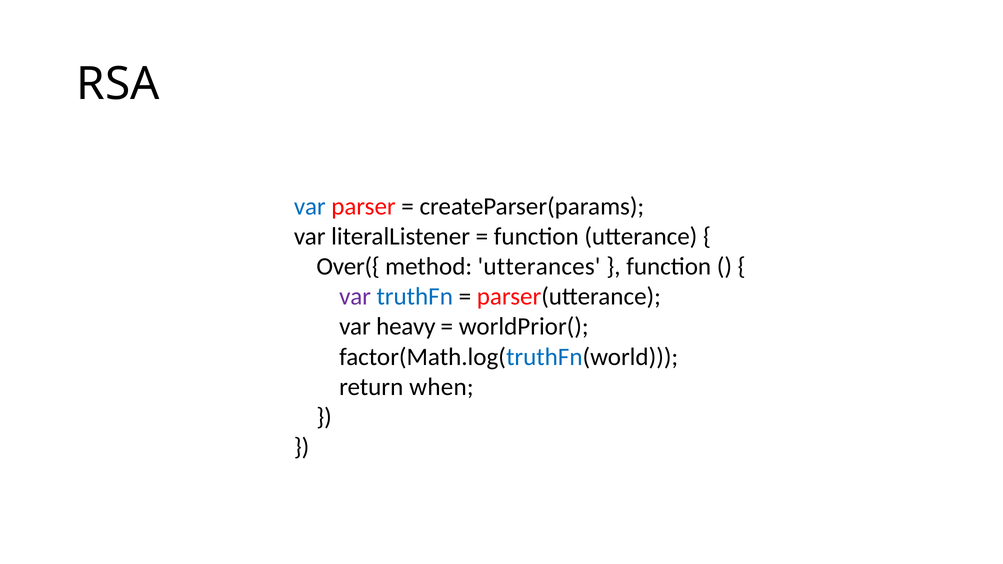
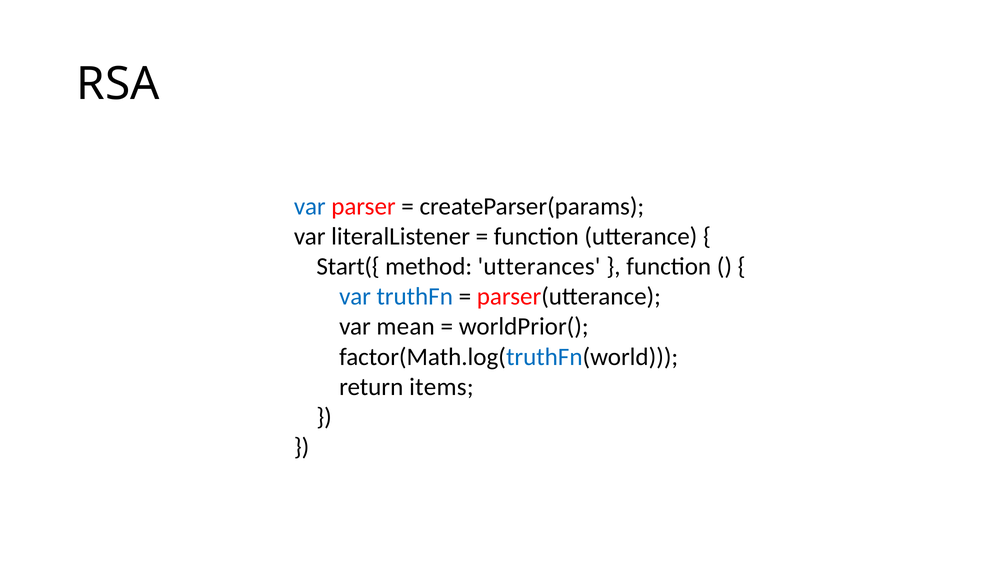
Over({: Over({ -> Start({
var at (355, 297) colour: purple -> blue
heavy: heavy -> mean
when: when -> items
